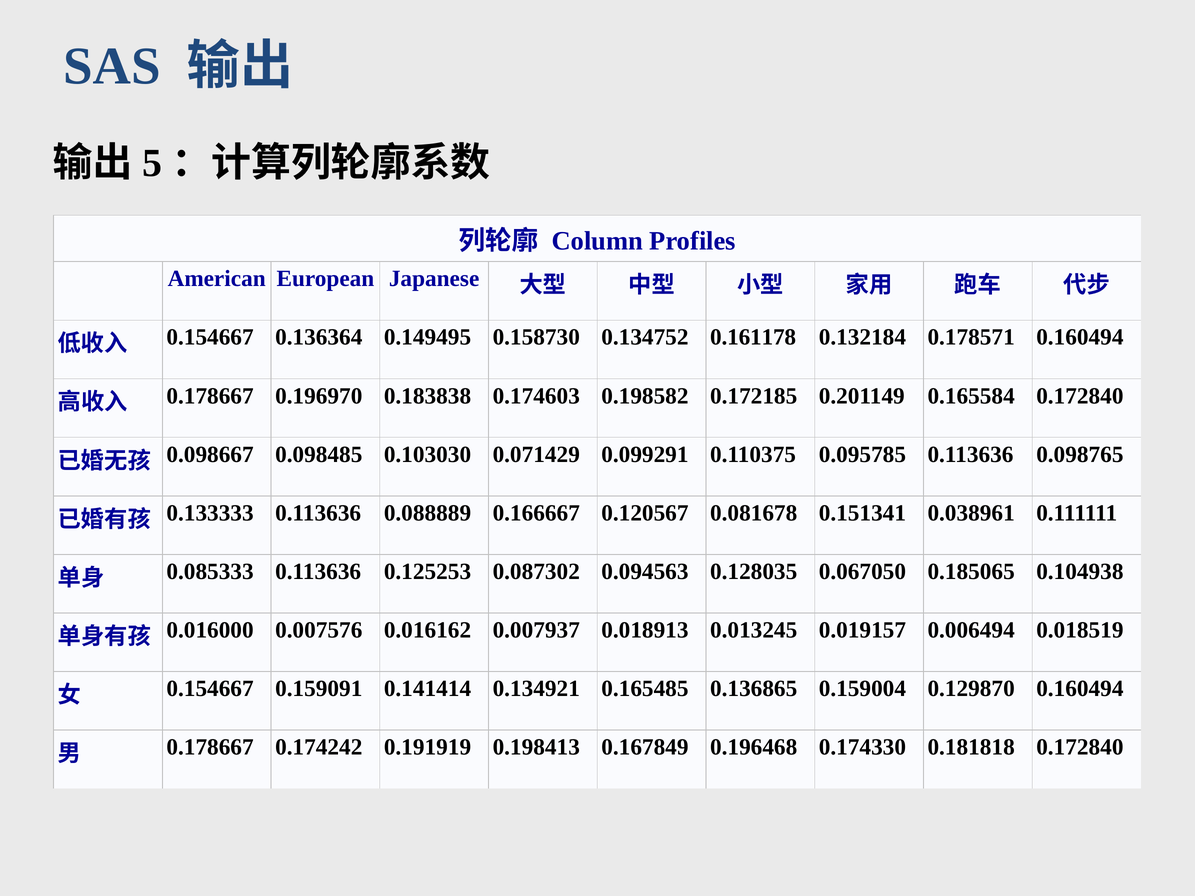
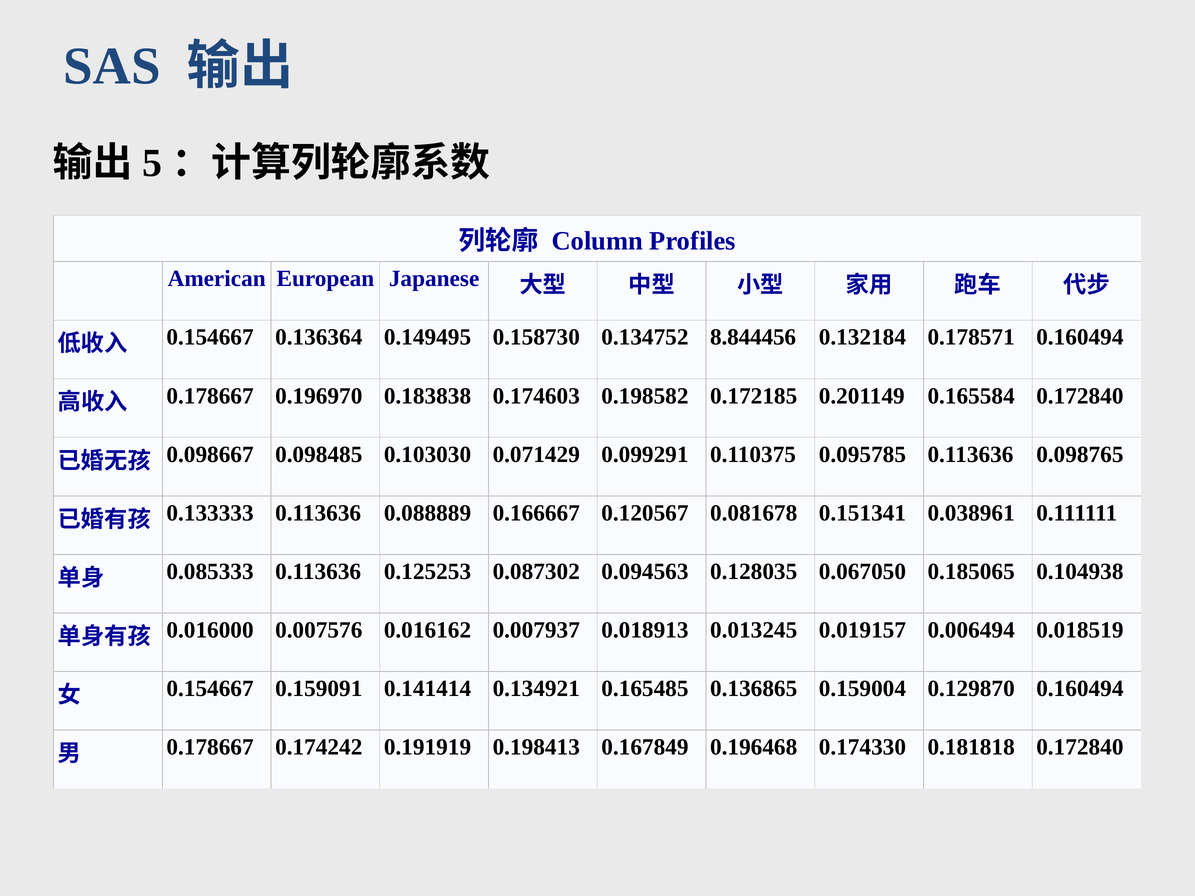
0.161178: 0.161178 -> 8.844456
